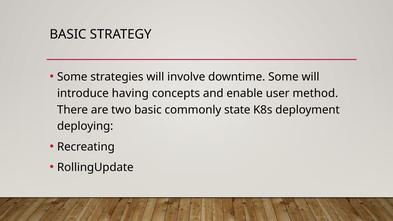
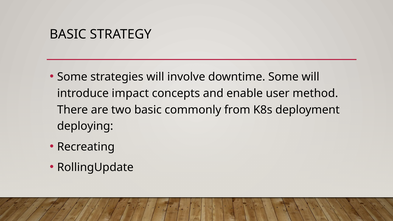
having: having -> impact
state: state -> from
